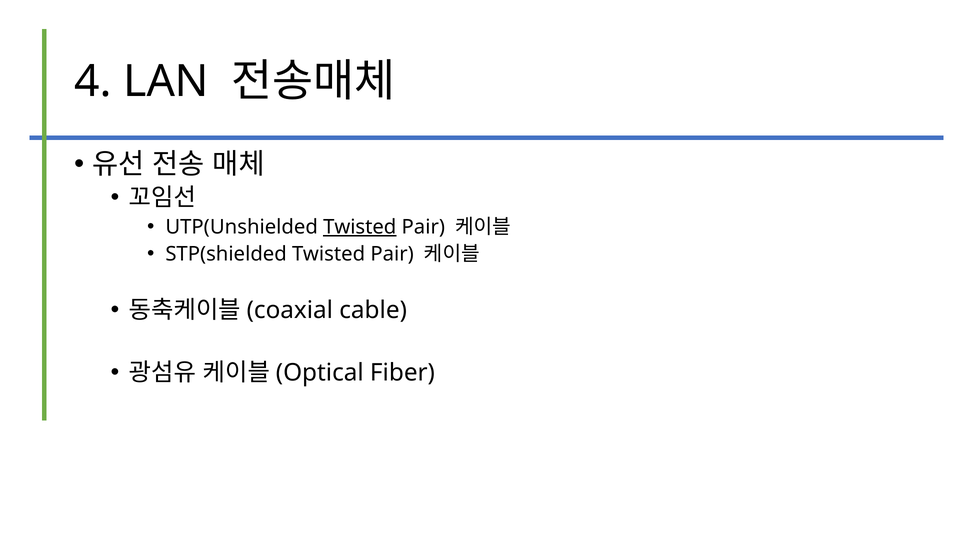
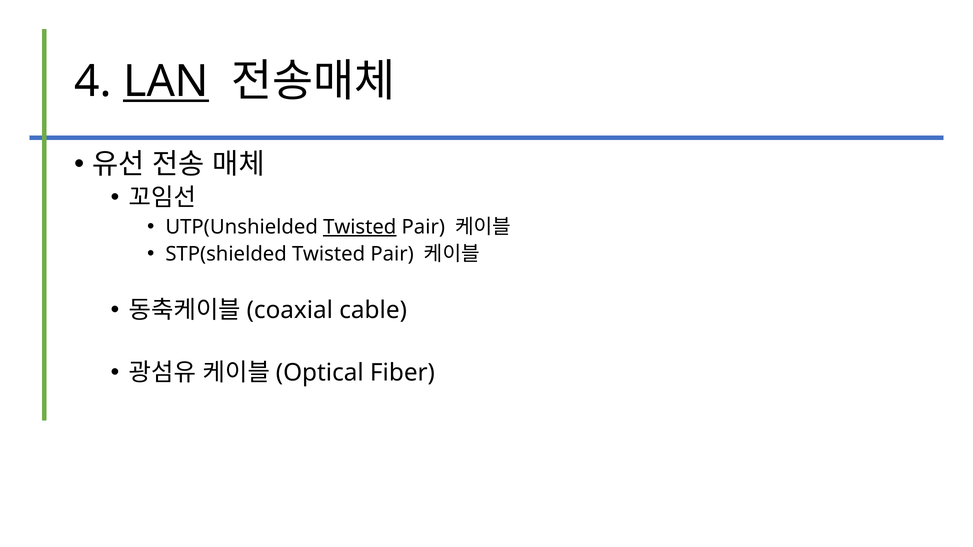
LAN underline: none -> present
